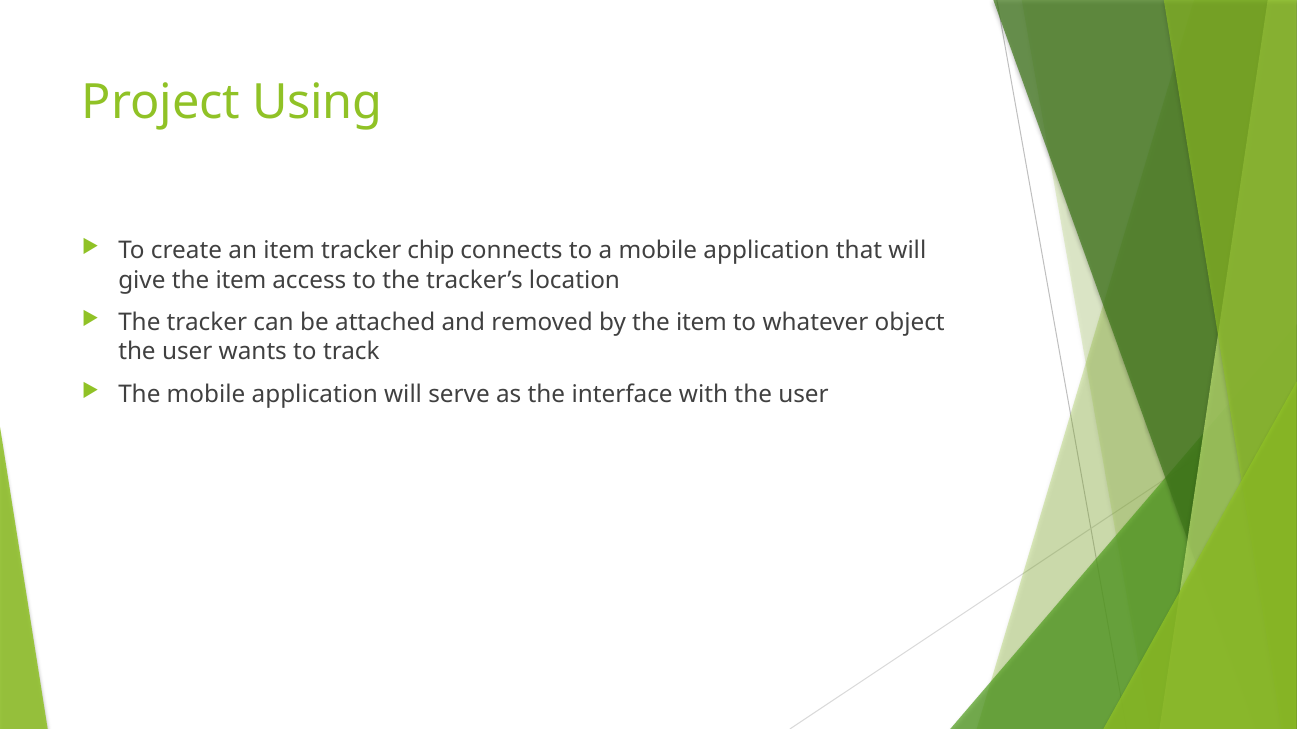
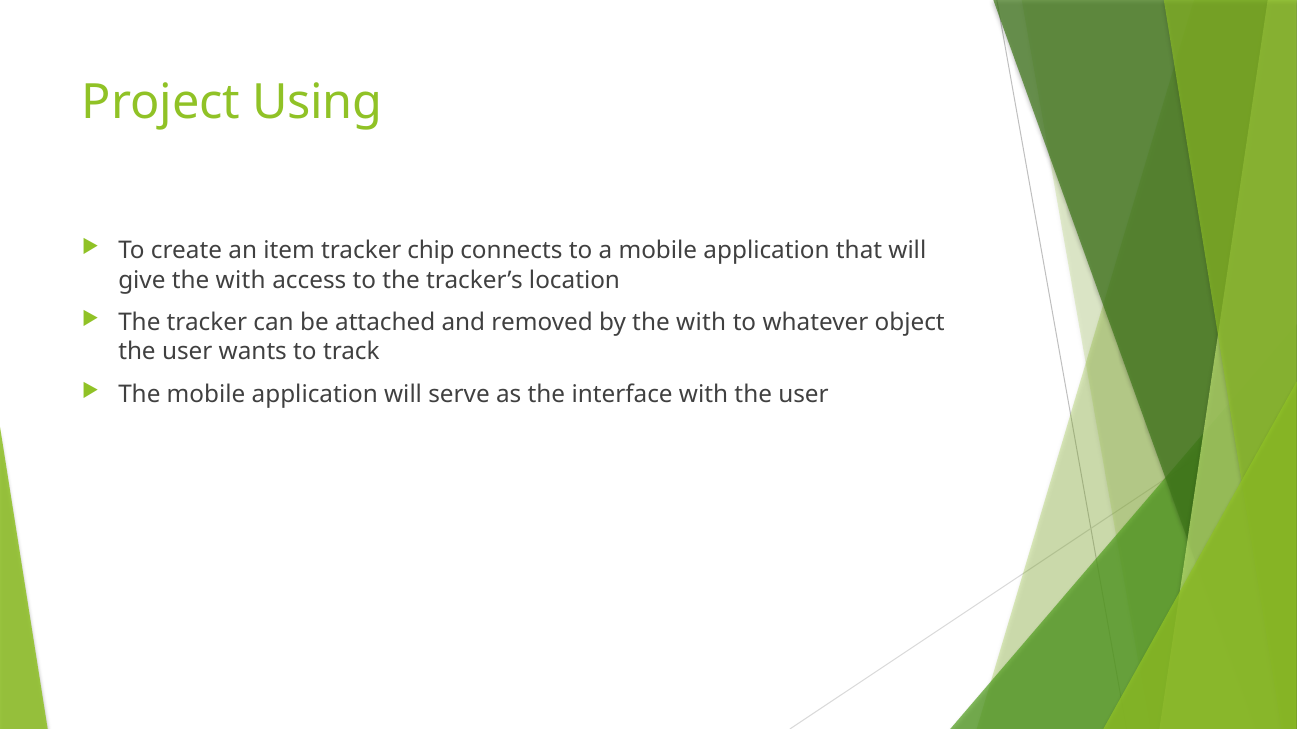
give the item: item -> with
by the item: item -> with
